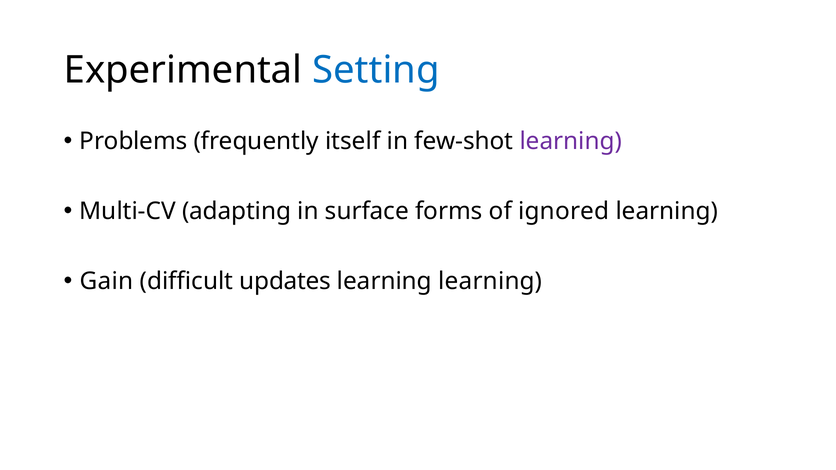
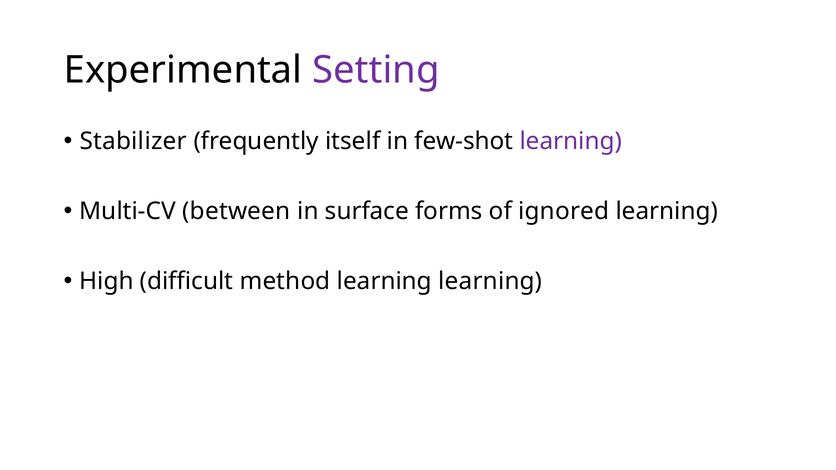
Setting colour: blue -> purple
Problems: Problems -> Stabilizer
adapting: adapting -> between
Gain: Gain -> High
updates: updates -> method
